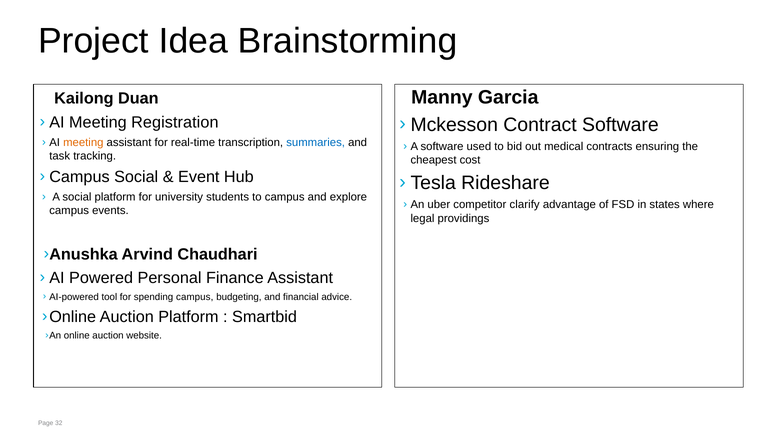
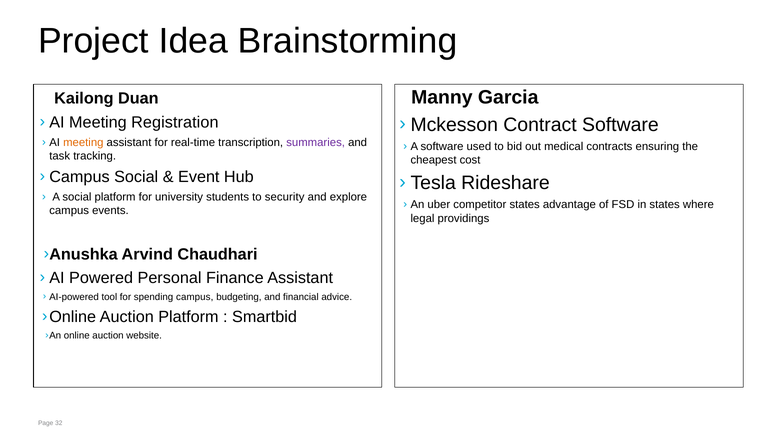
summaries colour: blue -> purple
to campus: campus -> security
competitor clarify: clarify -> states
